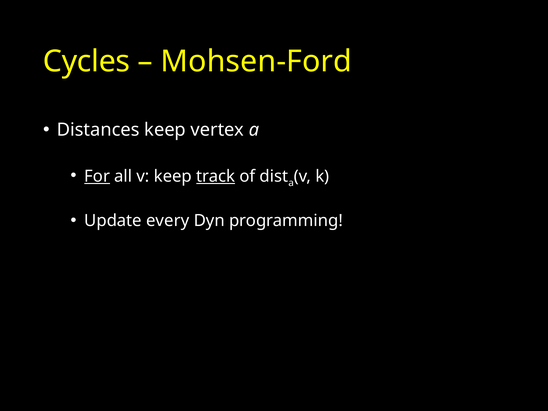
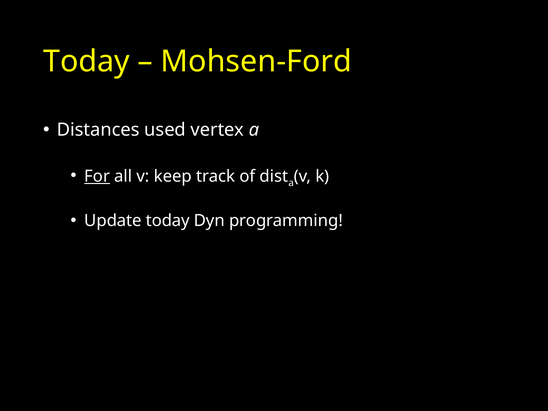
Cycles at (86, 61): Cycles -> Today
Distances keep: keep -> used
track underline: present -> none
Update every: every -> today
